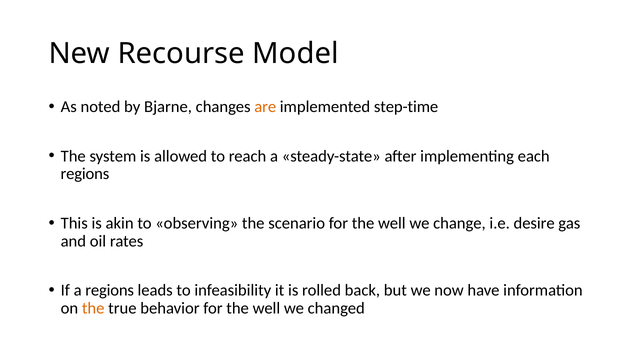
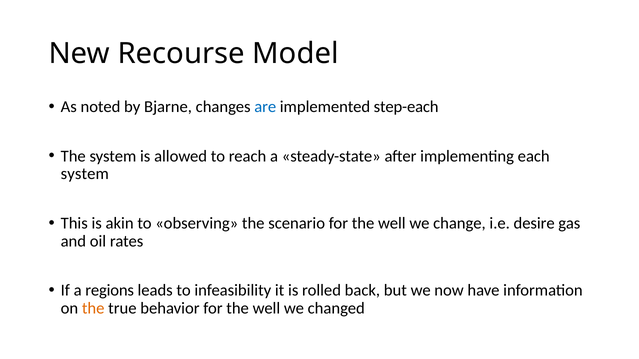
are colour: orange -> blue
step-time: step-time -> step-each
regions at (85, 174): regions -> system
